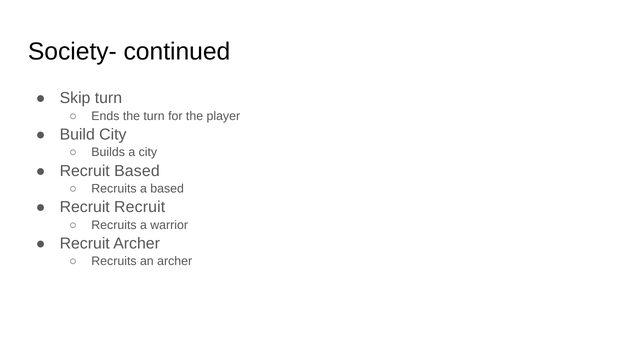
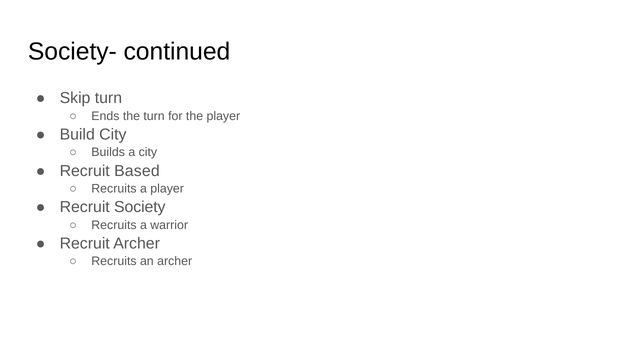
a based: based -> player
Recruit Recruit: Recruit -> Society
